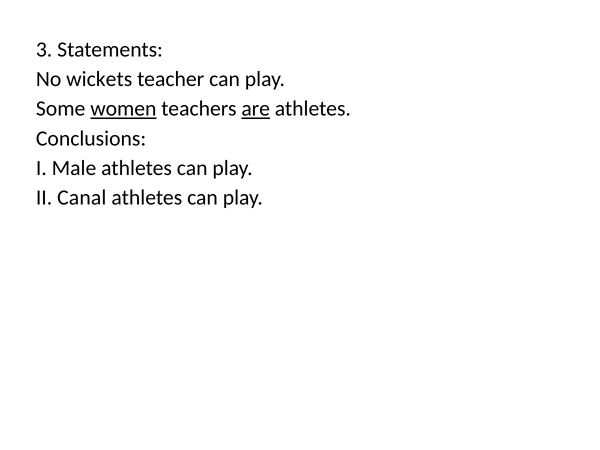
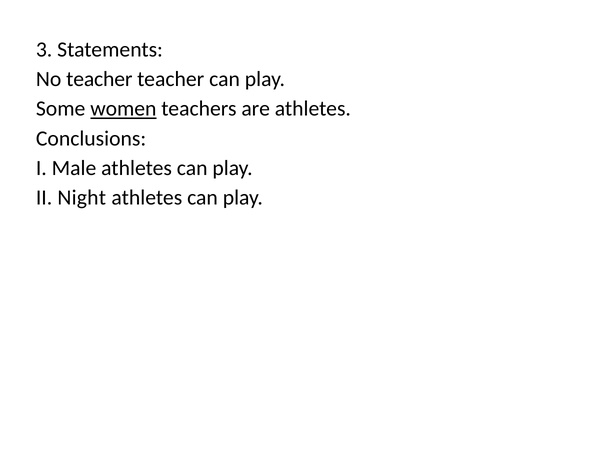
No wickets: wickets -> teacher
are underline: present -> none
Canal: Canal -> Night
